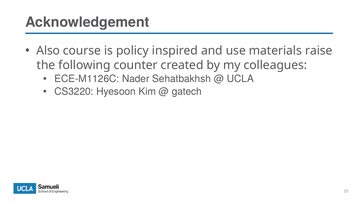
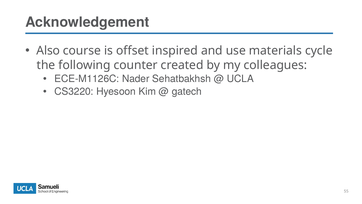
policy: policy -> offset
raise: raise -> cycle
